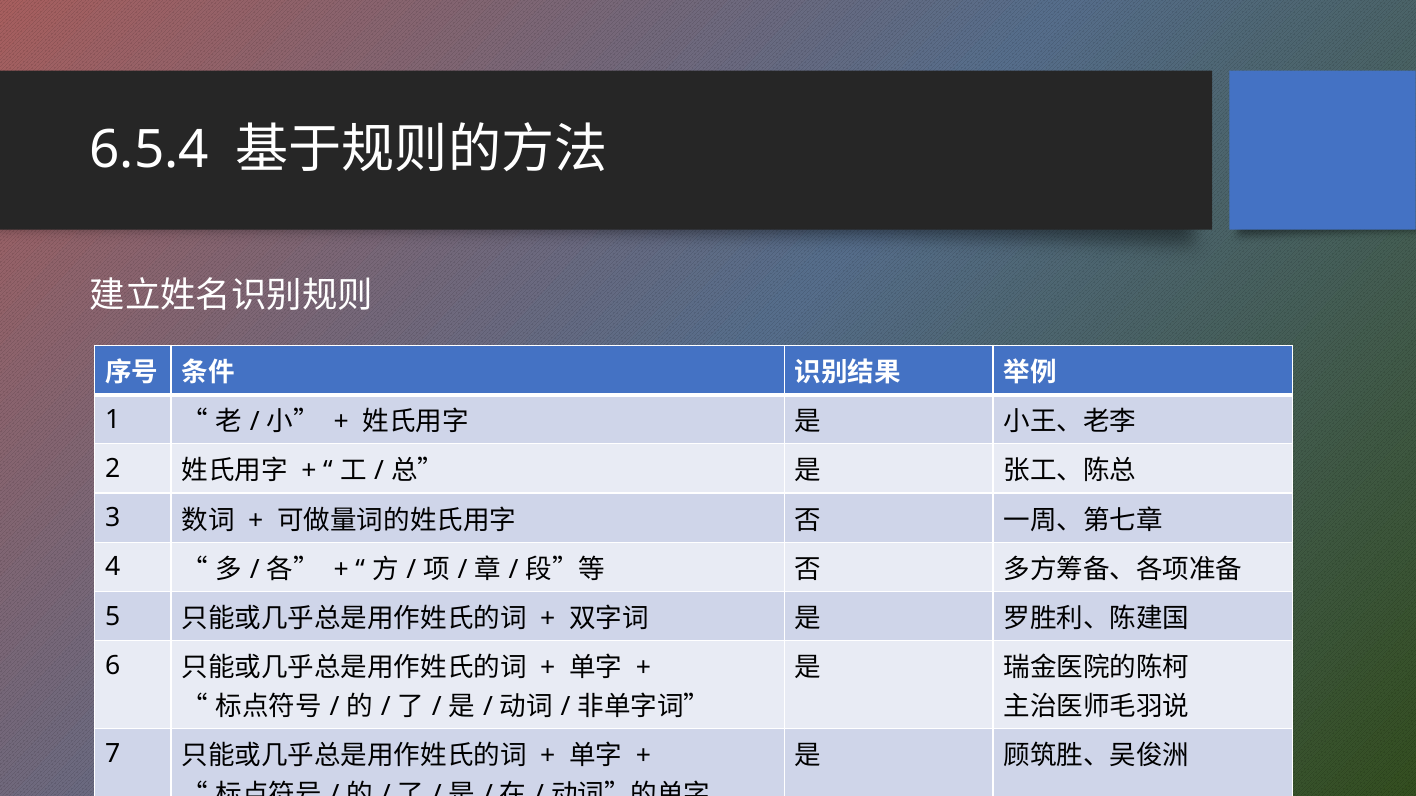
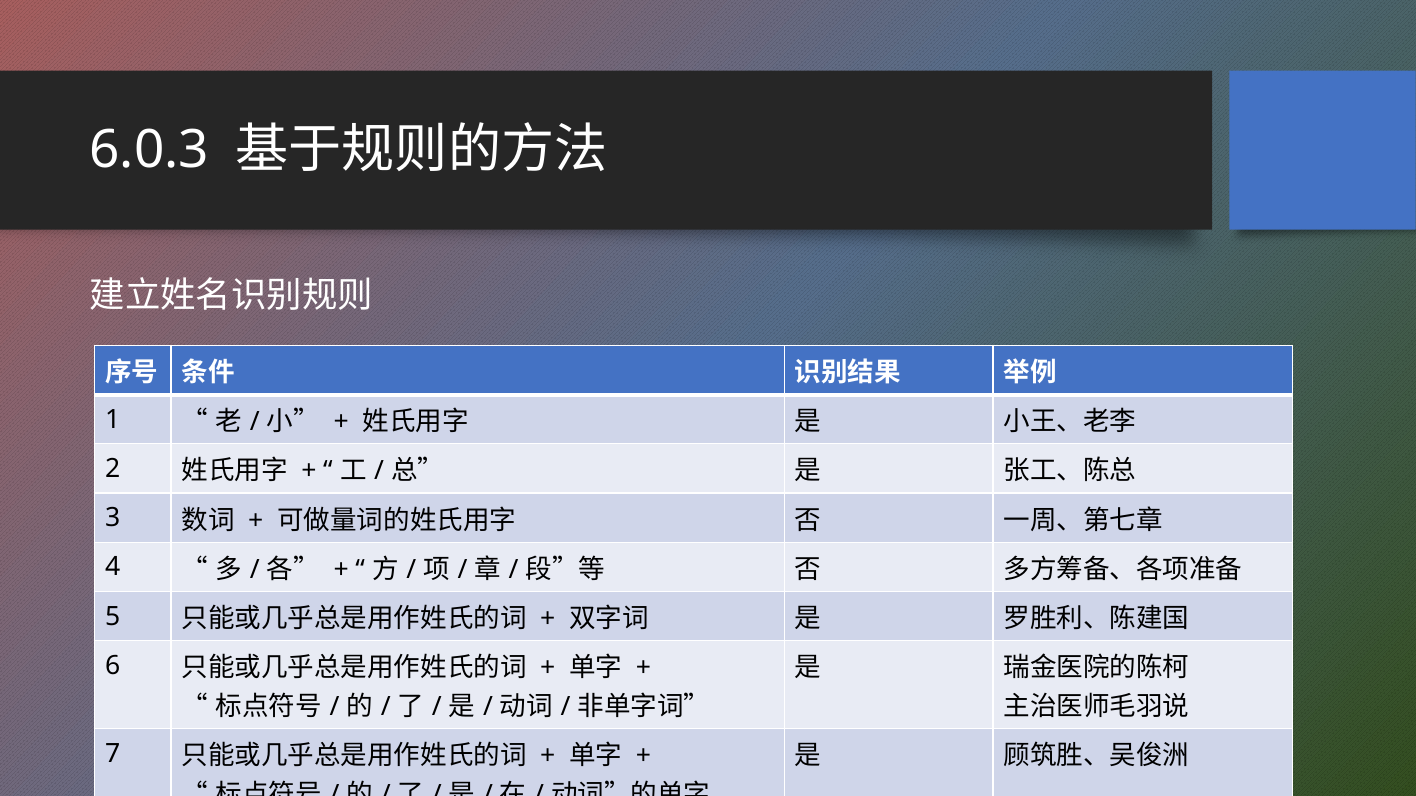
6.5.4: 6.5.4 -> 6.0.3
